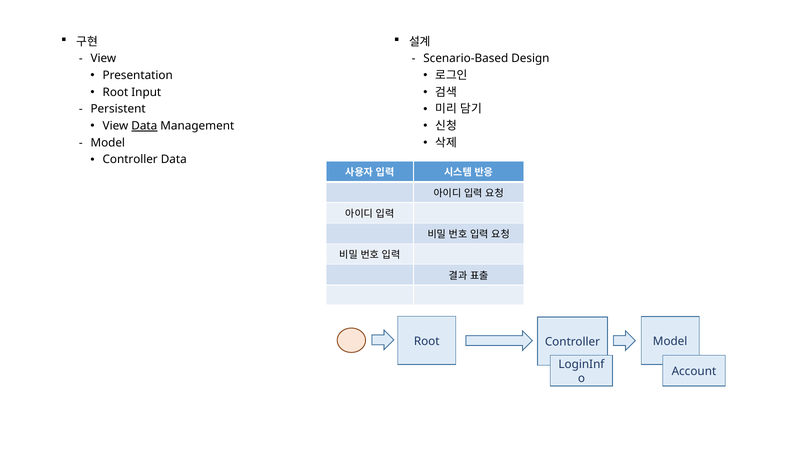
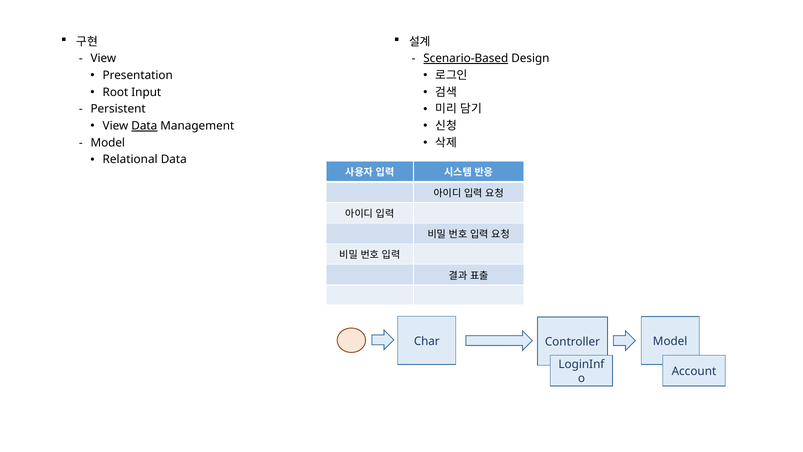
Scenario-Based underline: none -> present
Controller at (130, 159): Controller -> Relational
Root at (427, 341): Root -> Char
